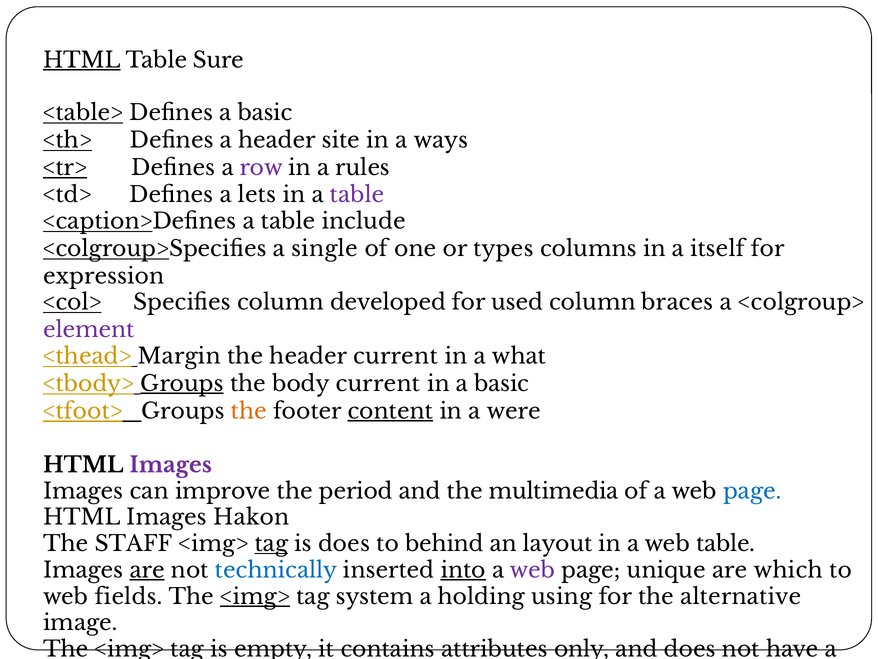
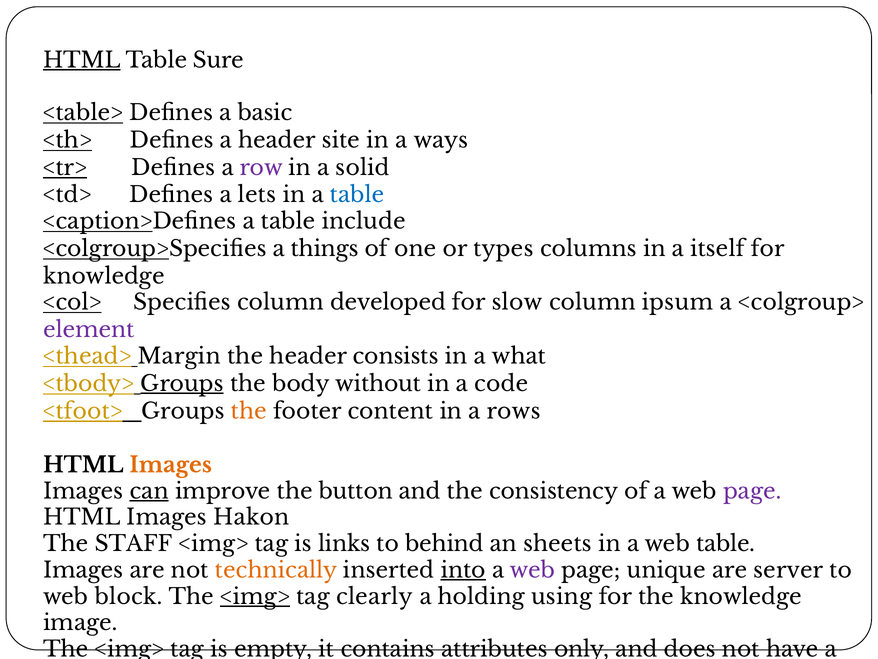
rules: rules -> solid
table at (357, 195) colour: purple -> blue
single: single -> things
expression at (104, 276): expression -> knowledge
used: used -> slow
braces: braces -> ipsum
header current: current -> consists
body current: current -> without
in a basic: basic -> code
content underline: present -> none
were: were -> rows
Images at (171, 465) colour: purple -> orange
can underline: none -> present
period: period -> button
multimedia: multimedia -> consistency
page at (752, 491) colour: blue -> purple
tag at (271, 544) underline: present -> none
is does: does -> links
layout: layout -> sheets
are at (147, 570) underline: present -> none
technically colour: blue -> orange
which: which -> server
fields: fields -> block
system: system -> clearly
the alternative: alternative -> knowledge
